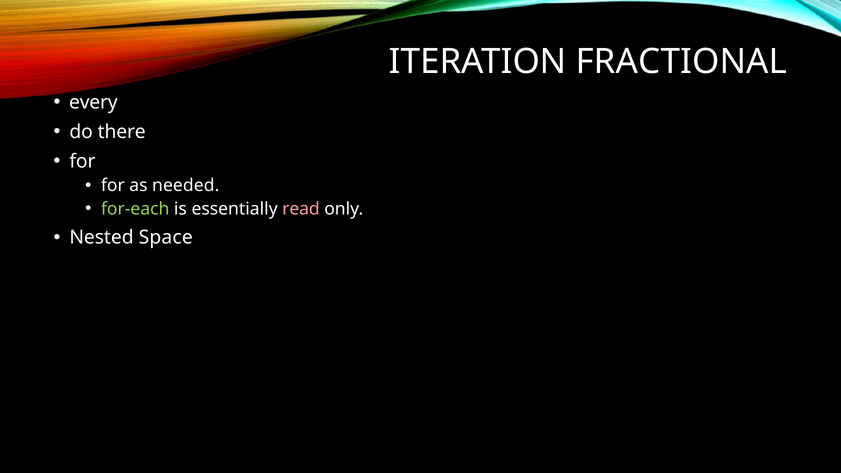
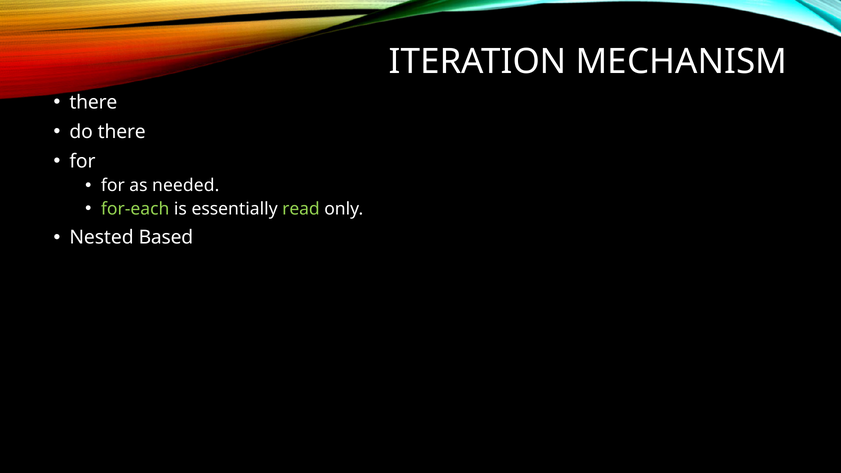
FRACTIONAL: FRACTIONAL -> MECHANISM
every at (93, 102): every -> there
read colour: pink -> light green
Space: Space -> Based
